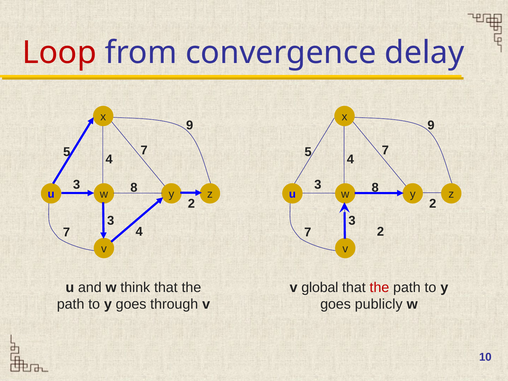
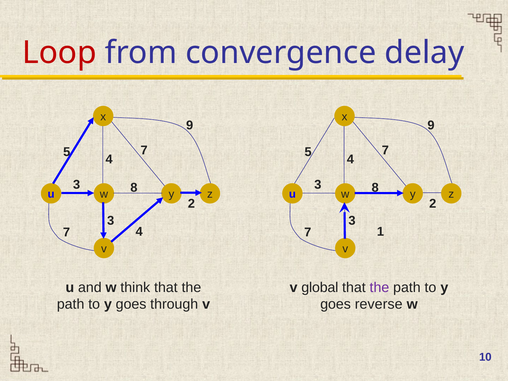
7 2: 2 -> 1
the at (379, 287) colour: red -> purple
publicly: publicly -> reverse
